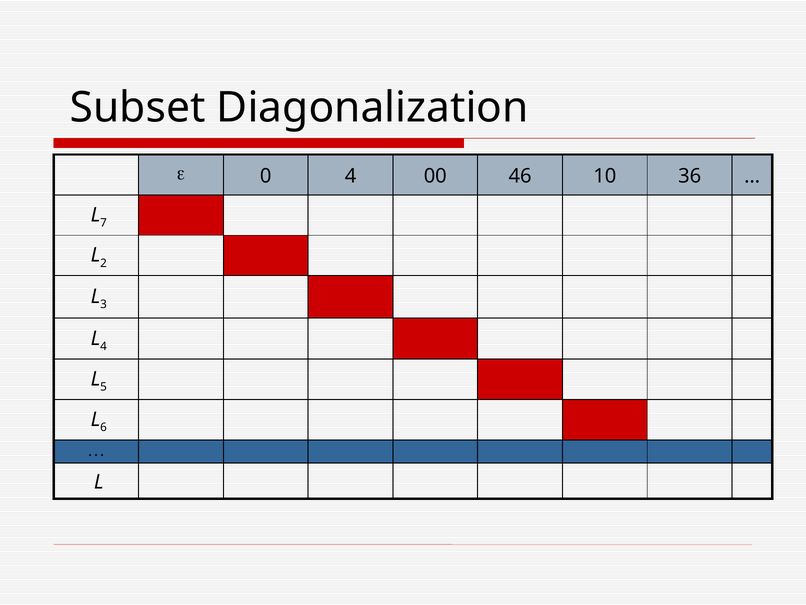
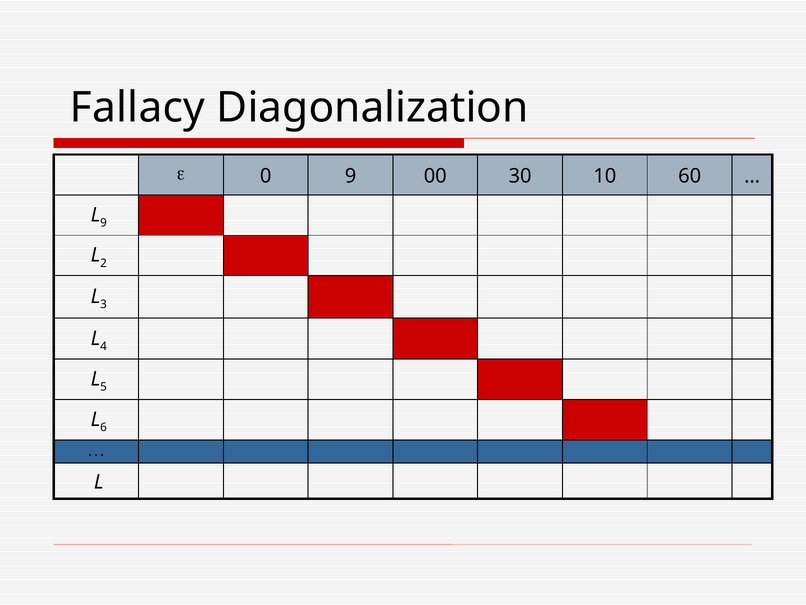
Subset: Subset -> Fallacy
0 4: 4 -> 9
46: 46 -> 30
36: 36 -> 60
L 7: 7 -> 9
